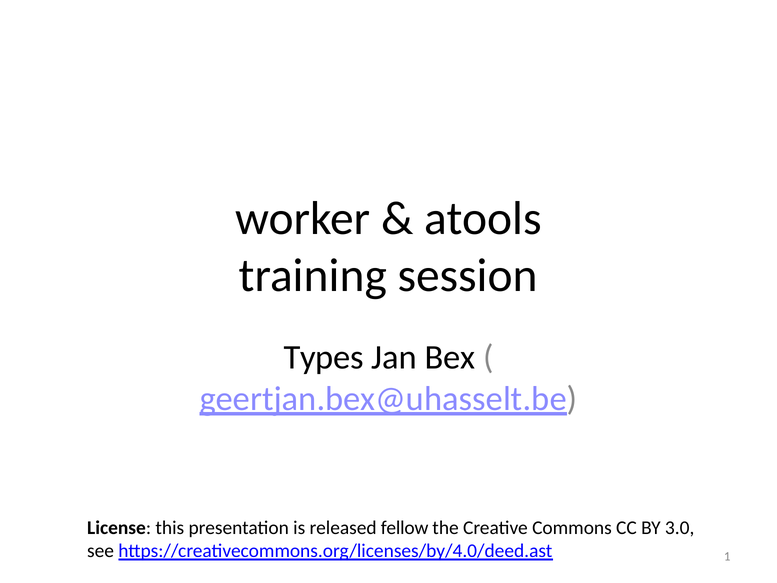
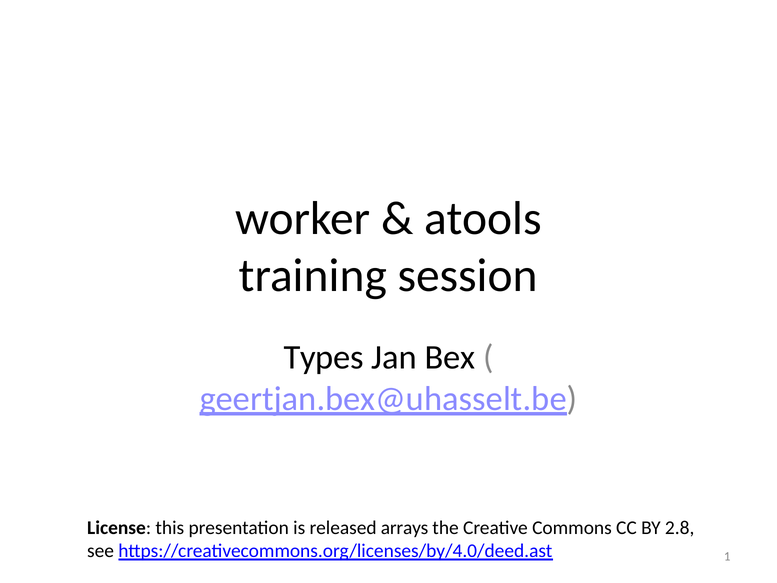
fellow: fellow -> arrays
3.0: 3.0 -> 2.8
